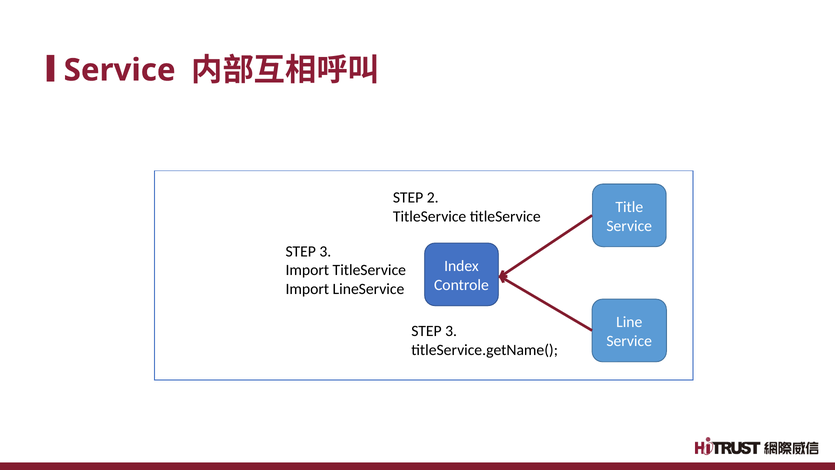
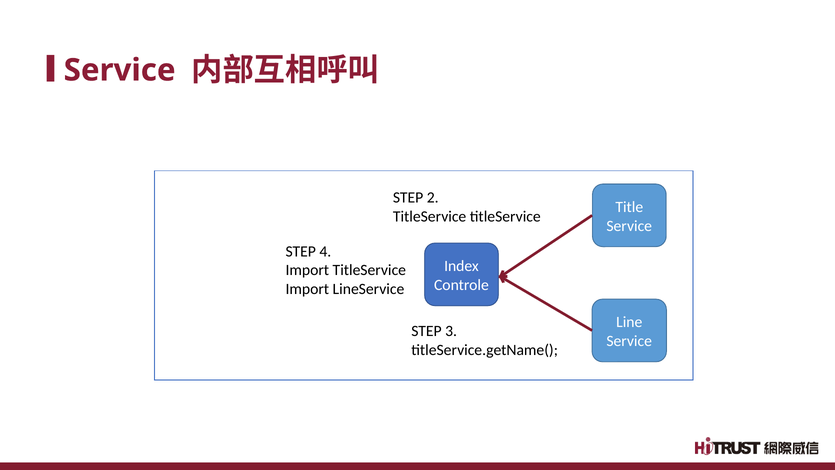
3 at (325, 251): 3 -> 4
